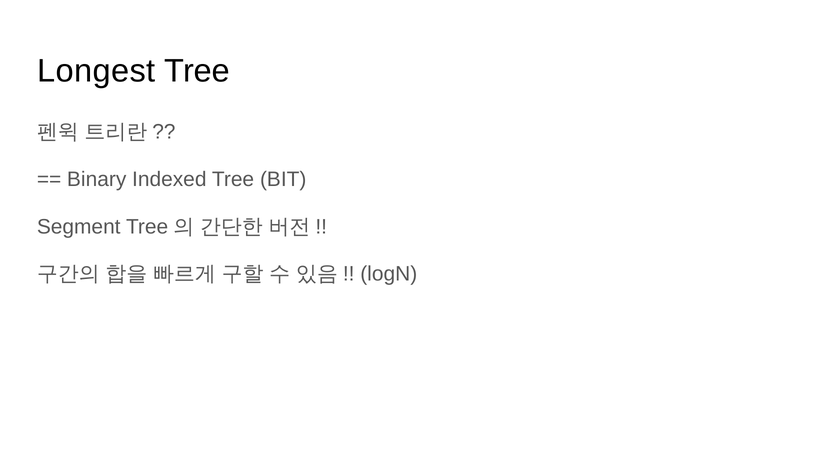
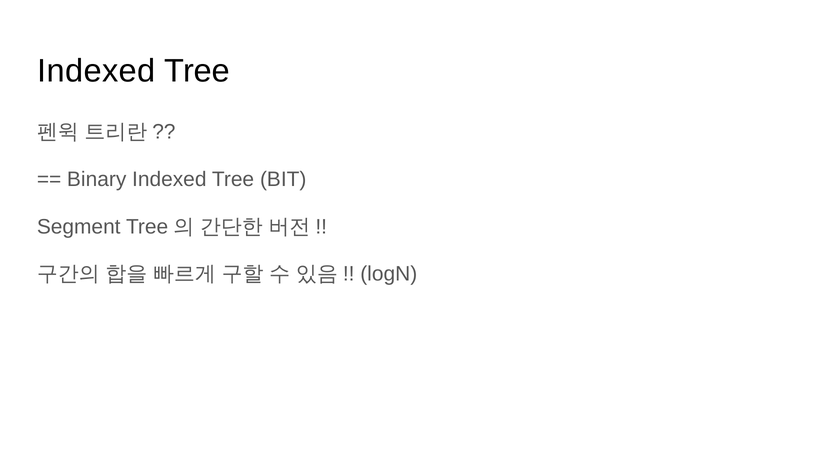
Longest at (96, 71): Longest -> Indexed
